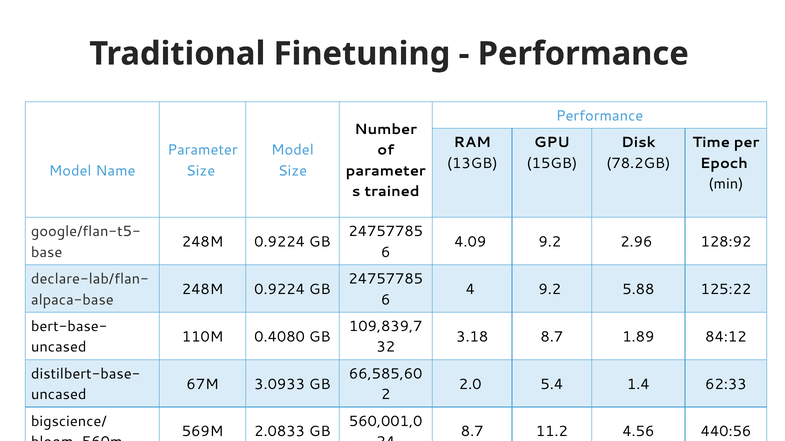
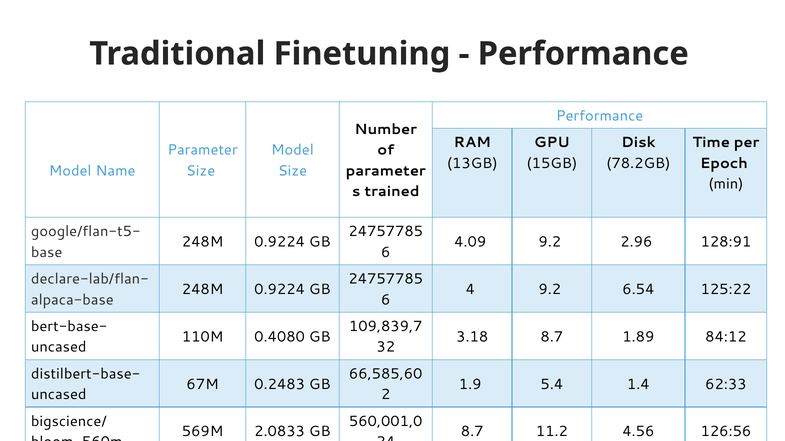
128:92: 128:92 -> 128:91
5.88: 5.88 -> 6.54
3.0933: 3.0933 -> 0.2483
2.0: 2.0 -> 1.9
440:56: 440:56 -> 126:56
